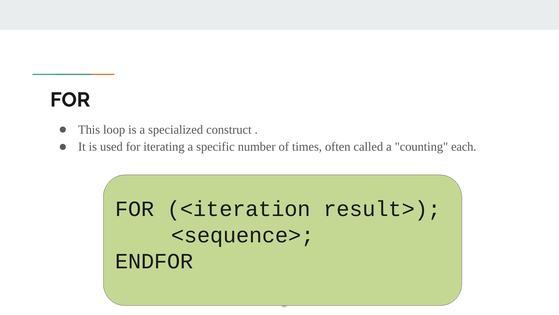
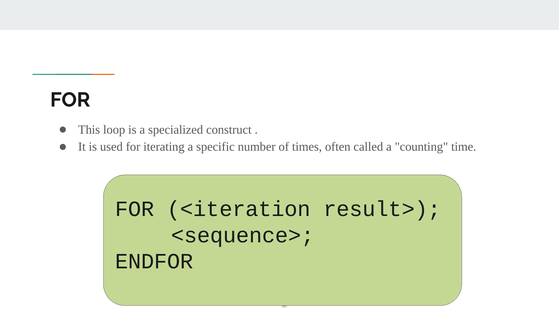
each: each -> time
